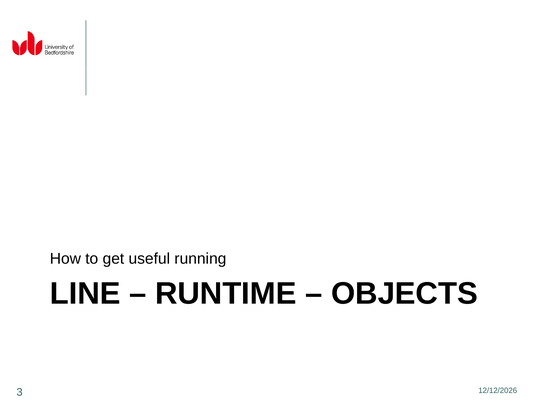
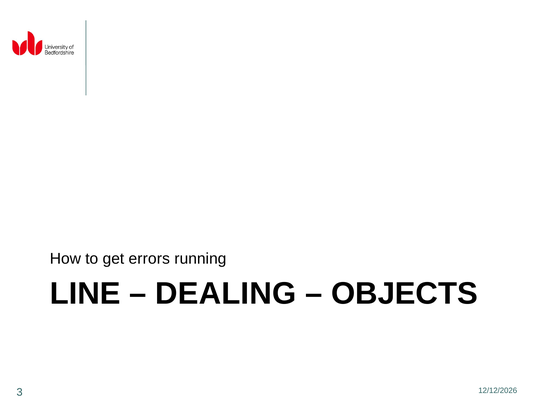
useful: useful -> errors
RUNTIME: RUNTIME -> DEALING
